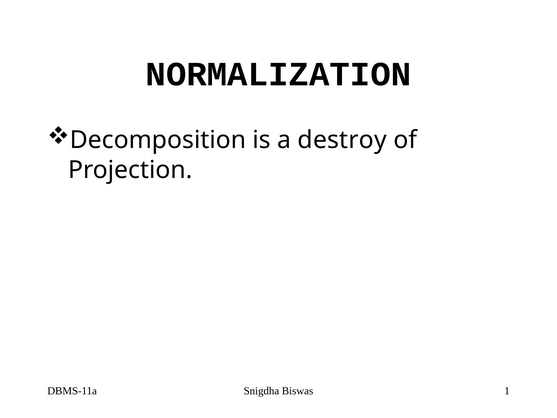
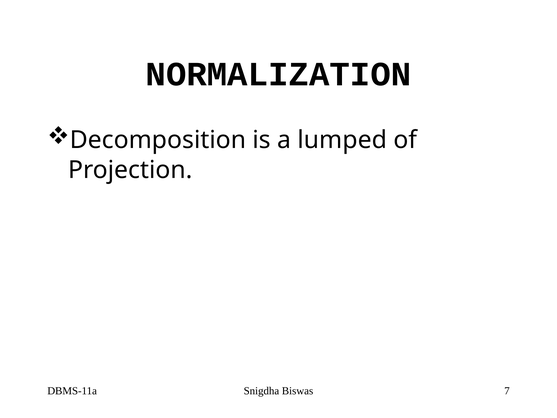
destroy: destroy -> lumped
1: 1 -> 7
